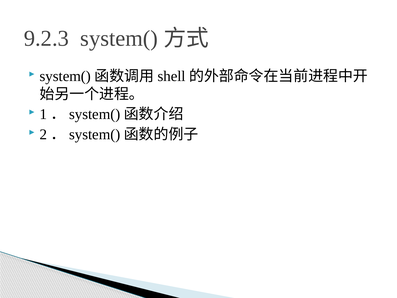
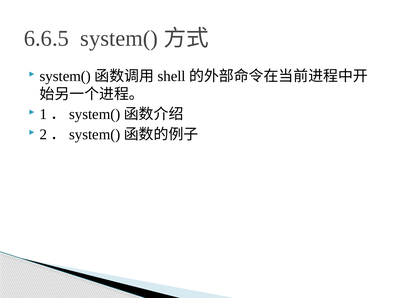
9.2.3: 9.2.3 -> 6.6.5
